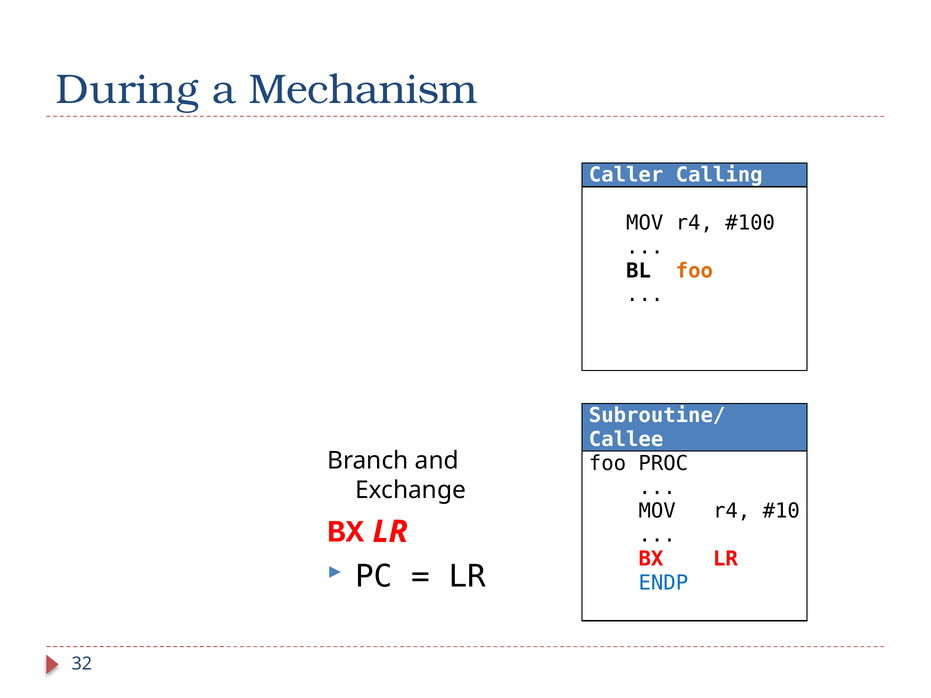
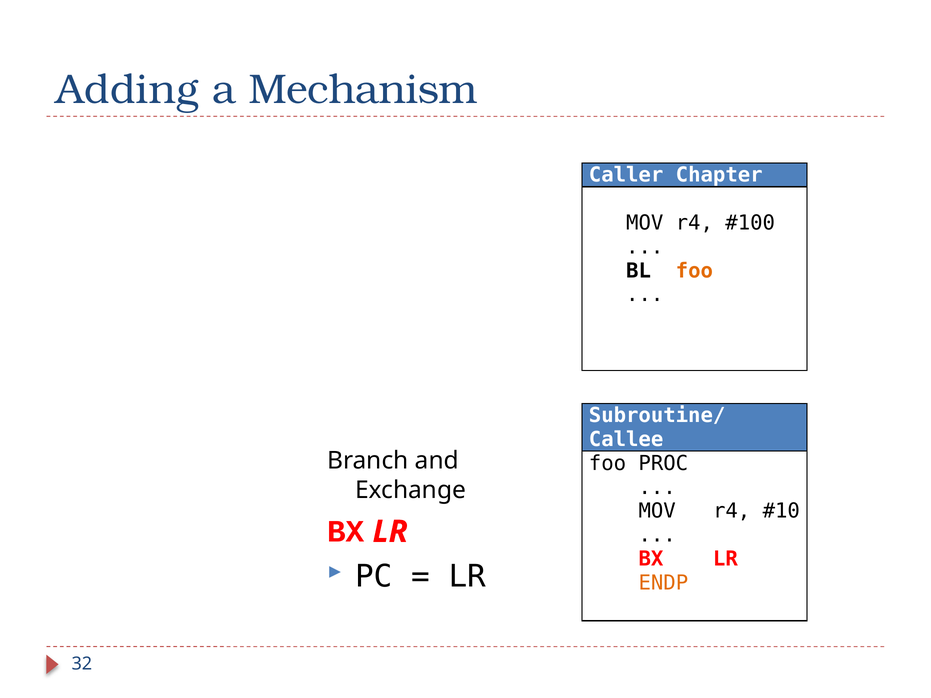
During: During -> Adding
Calling: Calling -> Chapter
ENDP colour: blue -> orange
